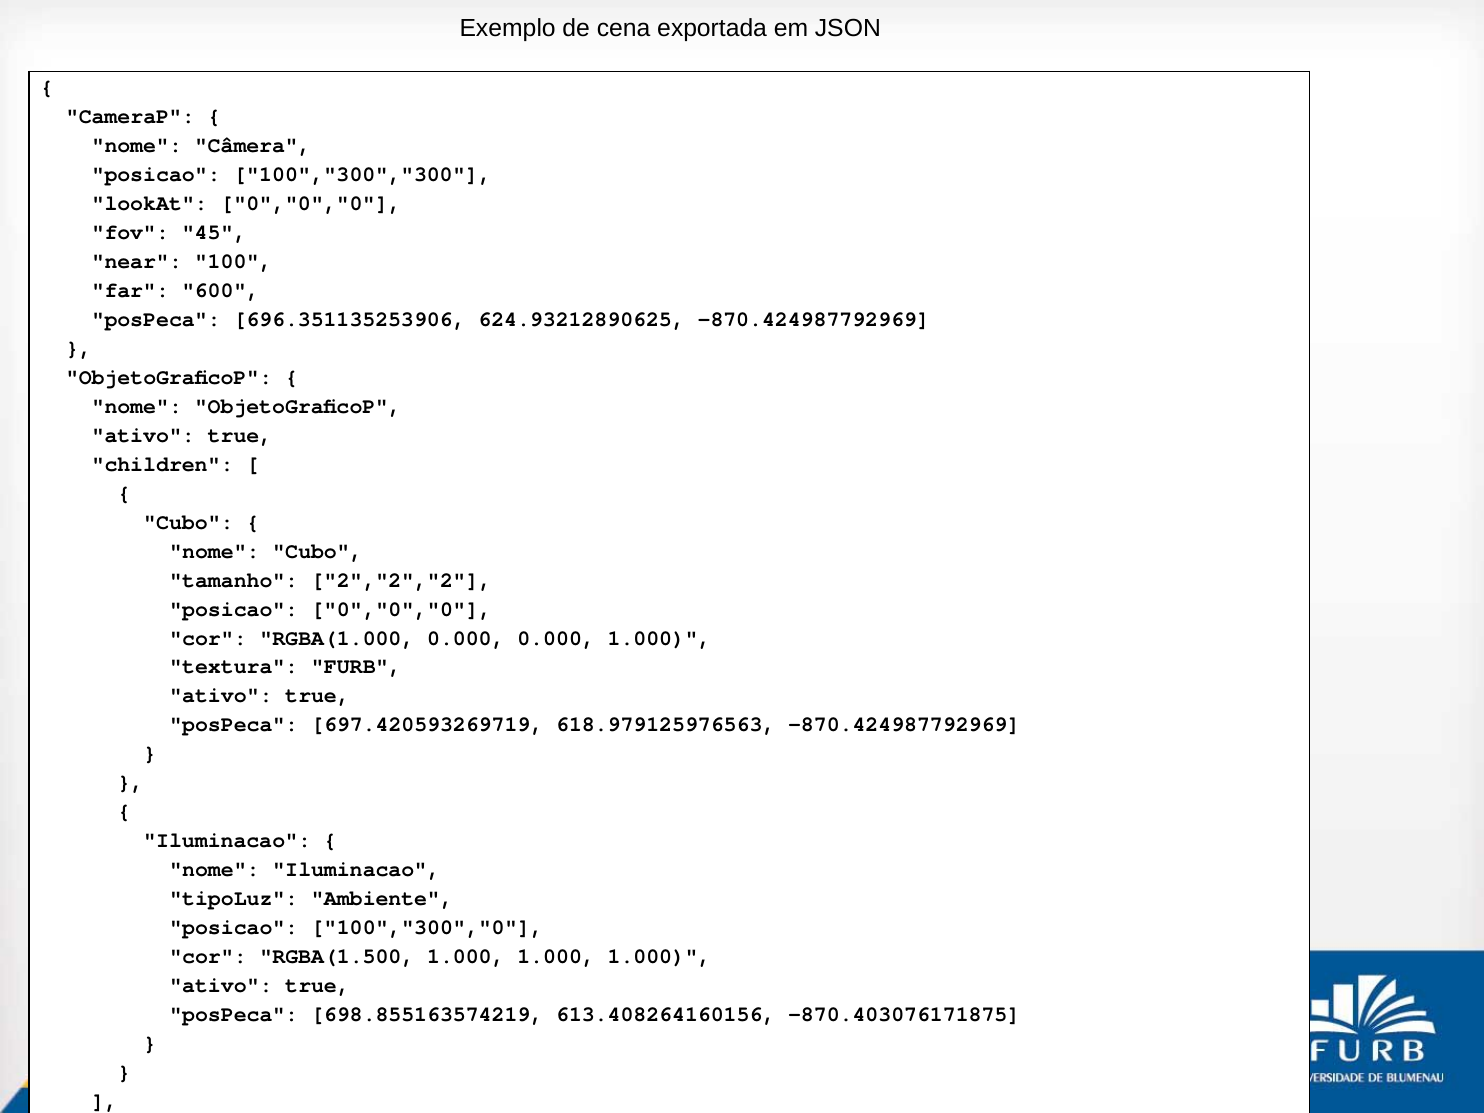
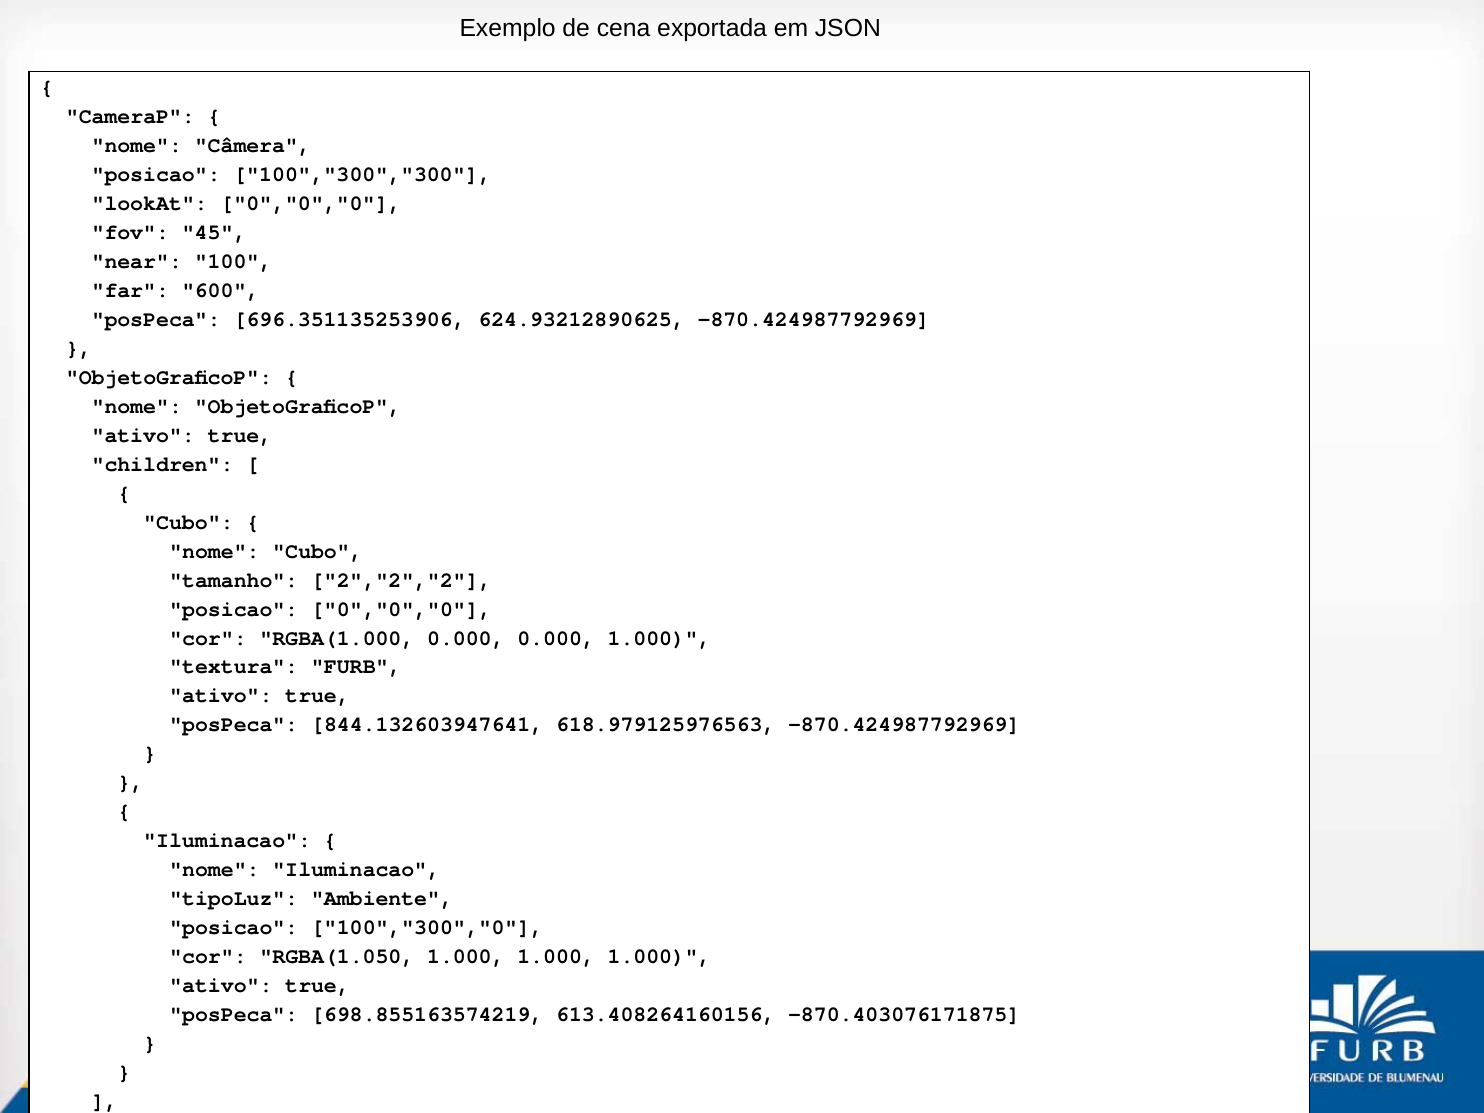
697.420593269719: 697.420593269719 -> 844.132603947641
RGBA(1.500: RGBA(1.500 -> RGBA(1.050
